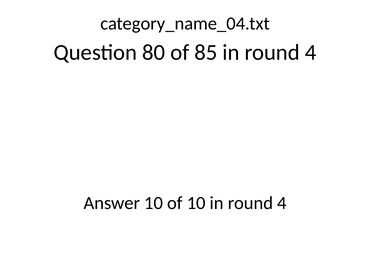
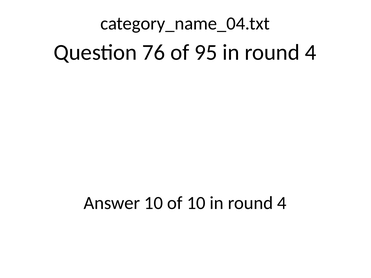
80: 80 -> 76
85: 85 -> 95
